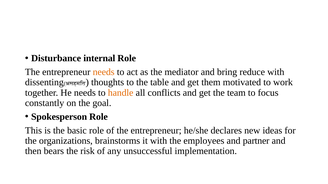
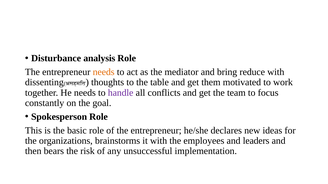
internal: internal -> analysis
handle colour: orange -> purple
partner: partner -> leaders
